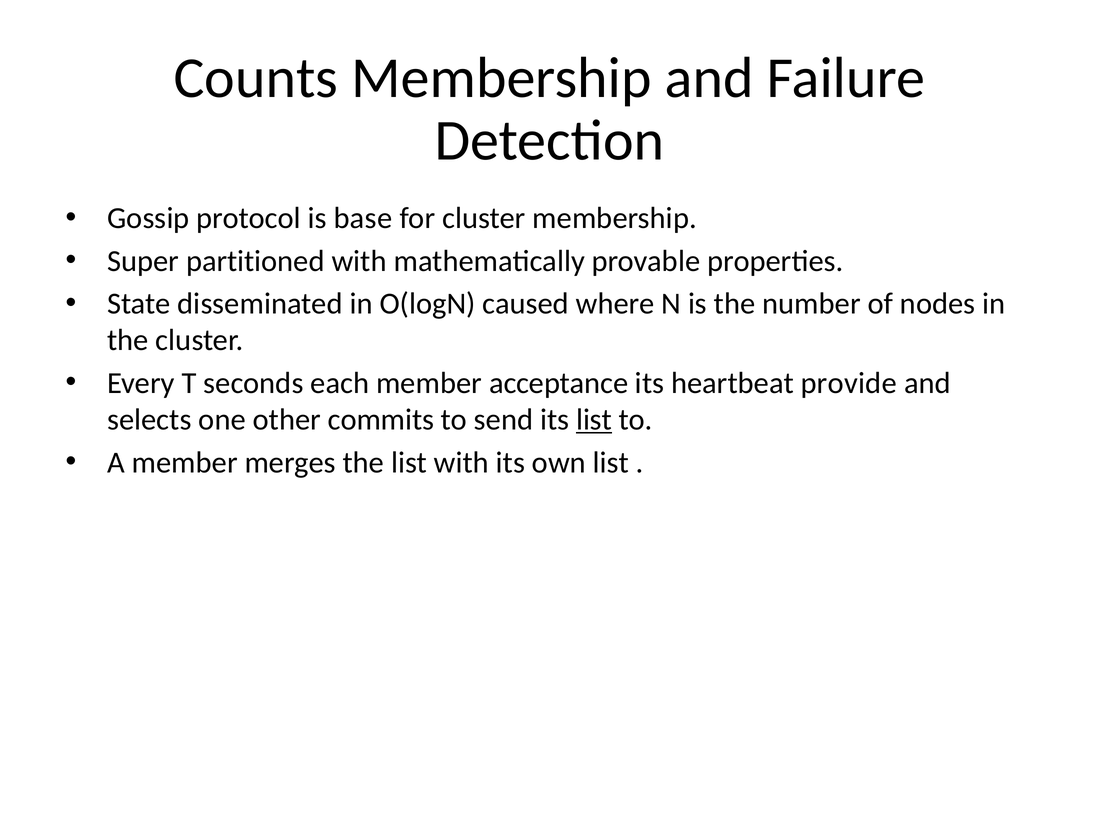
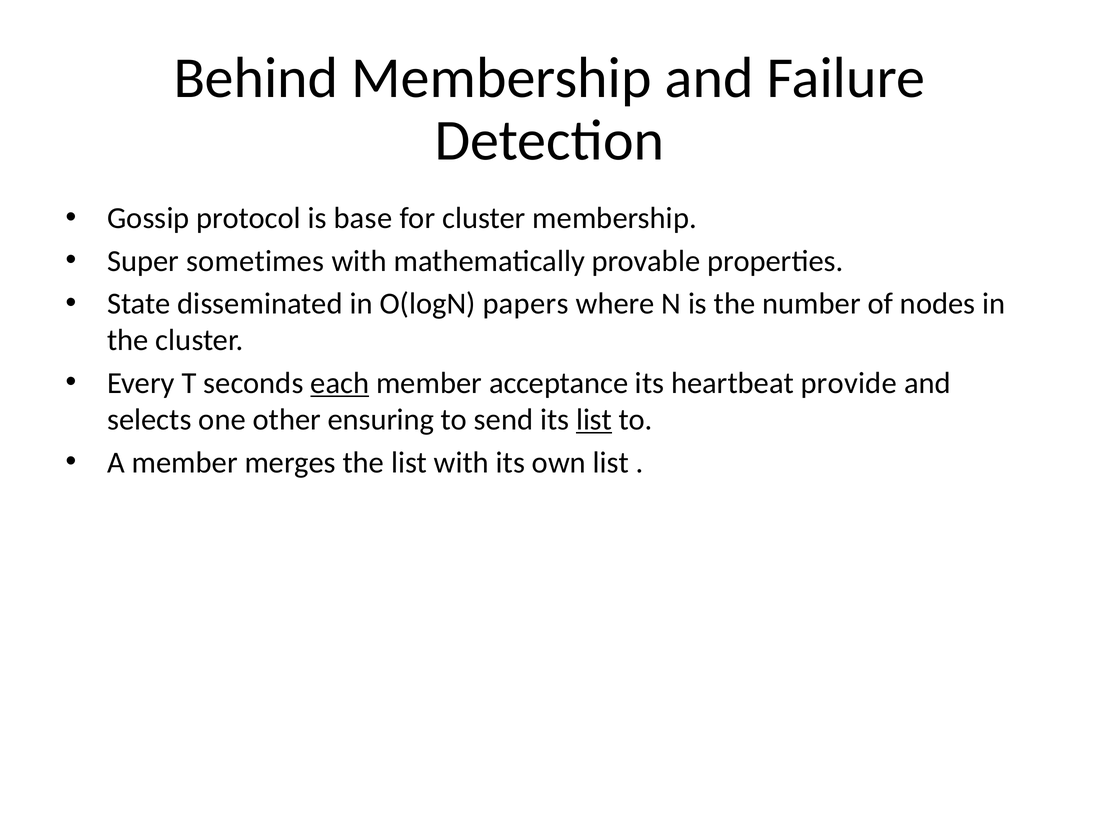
Counts: Counts -> Behind
partitioned: partitioned -> sometimes
caused: caused -> papers
each underline: none -> present
commits: commits -> ensuring
